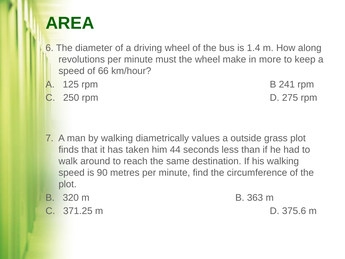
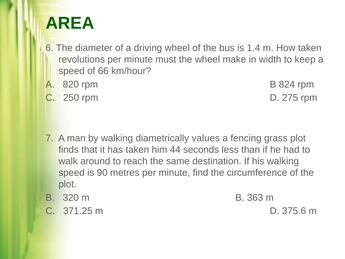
How along: along -> taken
more: more -> width
125: 125 -> 820
241: 241 -> 824
outside: outside -> fencing
